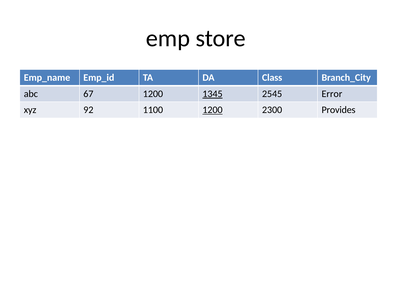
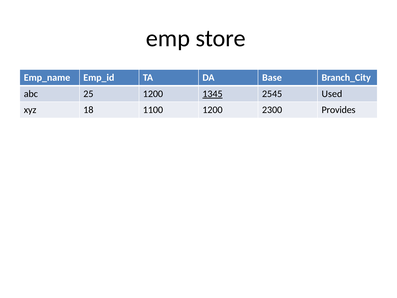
Class: Class -> Base
67: 67 -> 25
Error: Error -> Used
92: 92 -> 18
1200 at (213, 110) underline: present -> none
